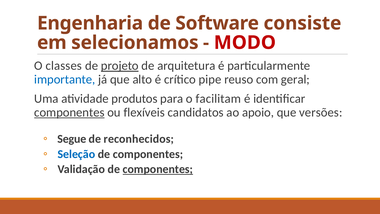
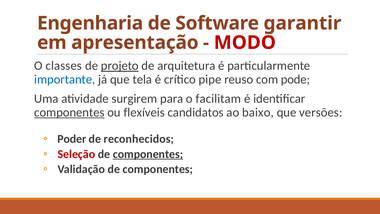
consiste: consiste -> garantir
selecionamos: selecionamos -> apresentação
alto: alto -> tela
geral: geral -> pode
produtos: produtos -> surgirem
apoio: apoio -> baixo
Segue: Segue -> Poder
Seleção colour: blue -> red
componentes at (148, 154) underline: none -> present
componentes at (158, 169) underline: present -> none
